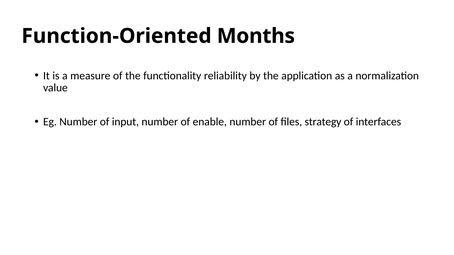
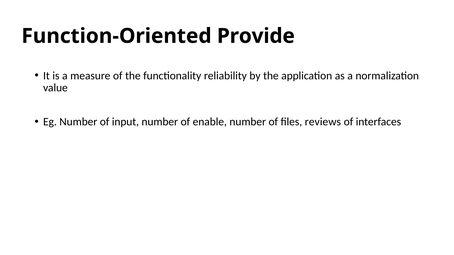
Months: Months -> Provide
strategy: strategy -> reviews
